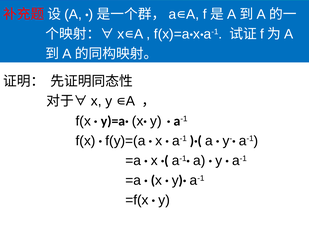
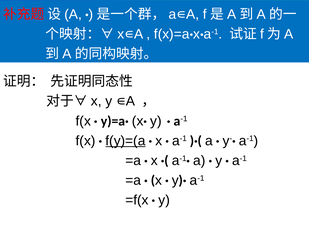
f(y)=(a underline: none -> present
